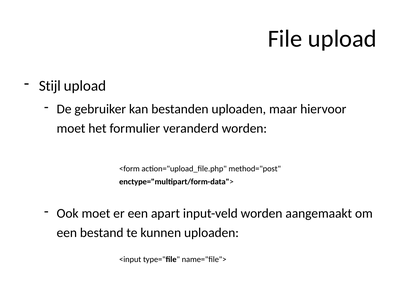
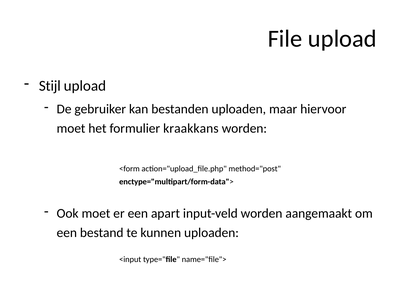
veranderd: veranderd -> kraakkans
